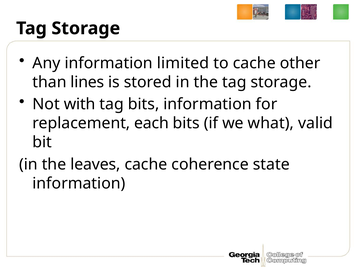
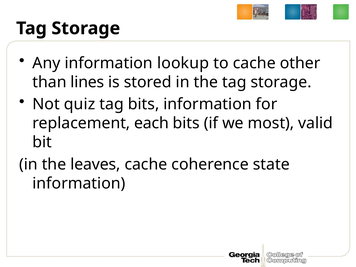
limited: limited -> lookup
with: with -> quiz
what: what -> most
